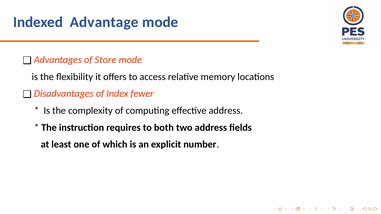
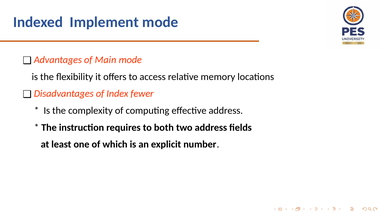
Advantage: Advantage -> Implement
Store: Store -> Main
